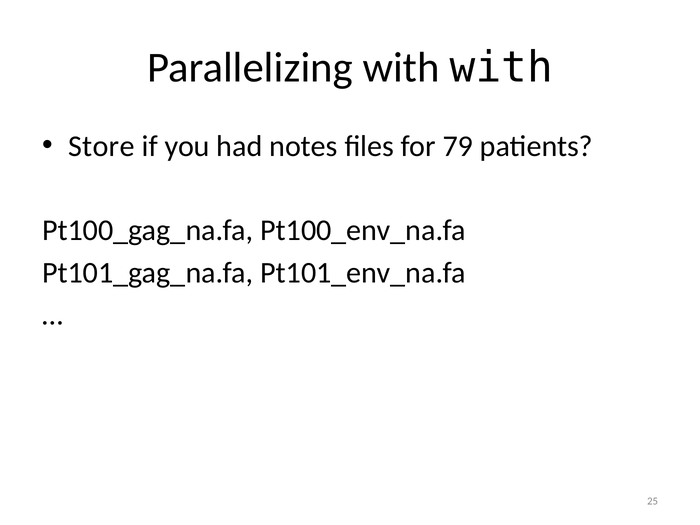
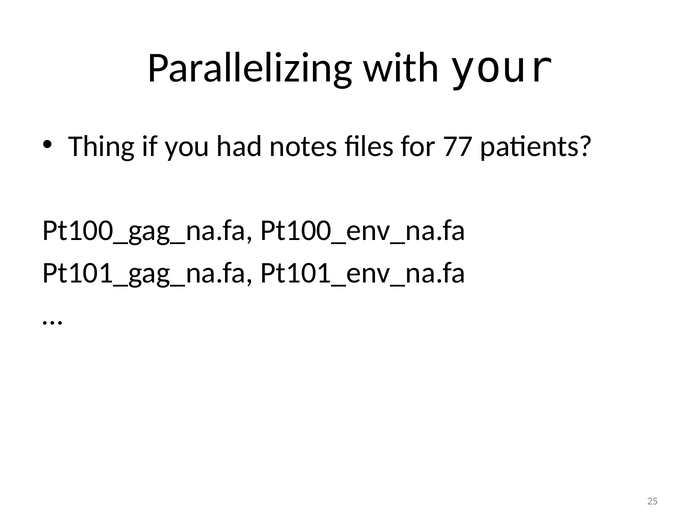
with with: with -> your
Store: Store -> Thing
79: 79 -> 77
